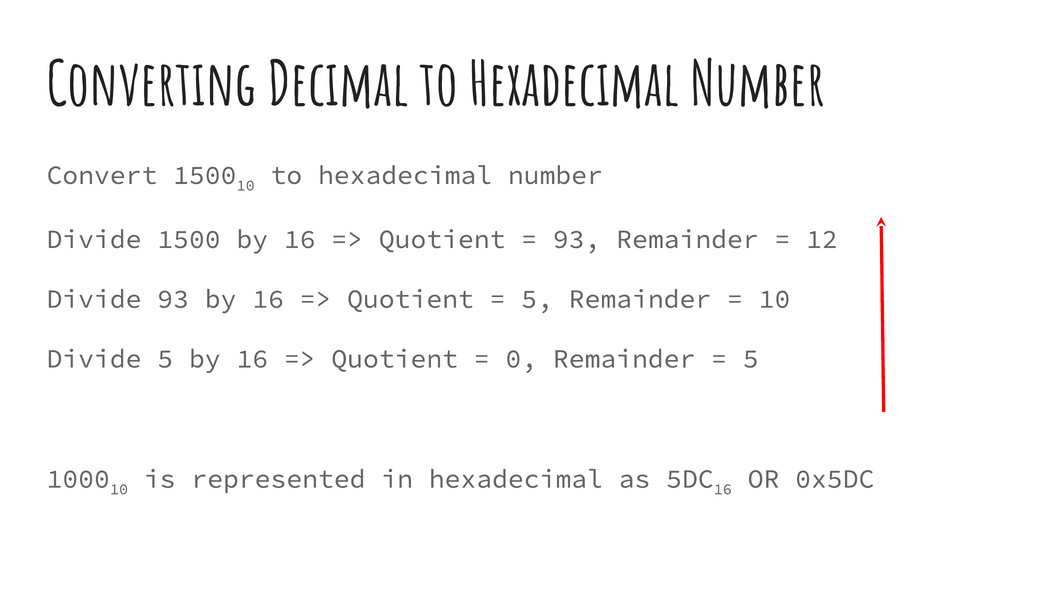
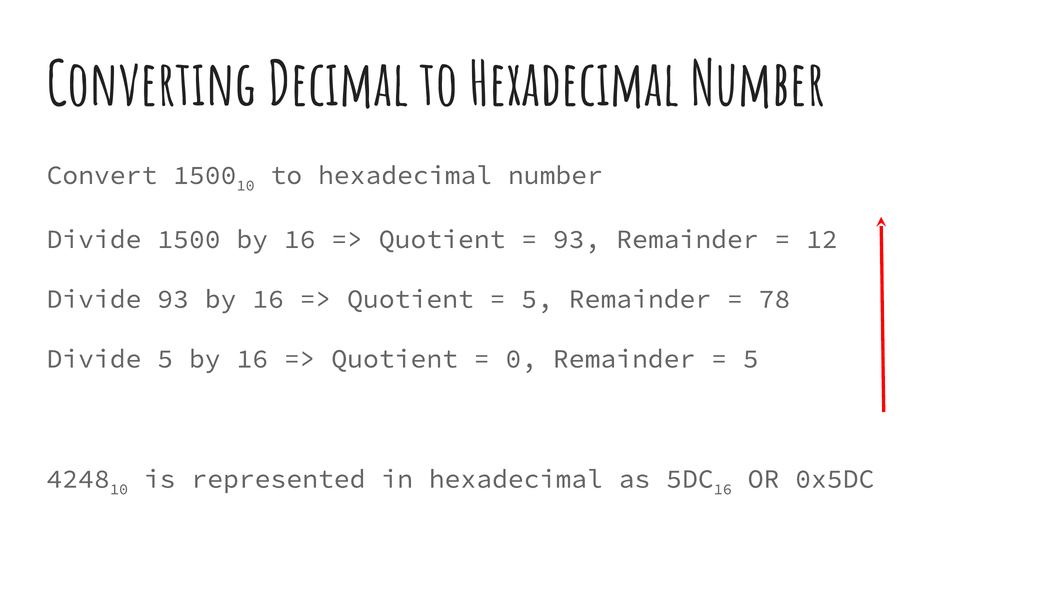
10 at (774, 299): 10 -> 78
1000: 1000 -> 4248
